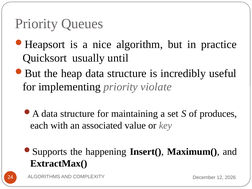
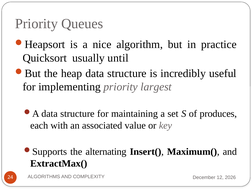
violate: violate -> largest
happening: happening -> alternating
